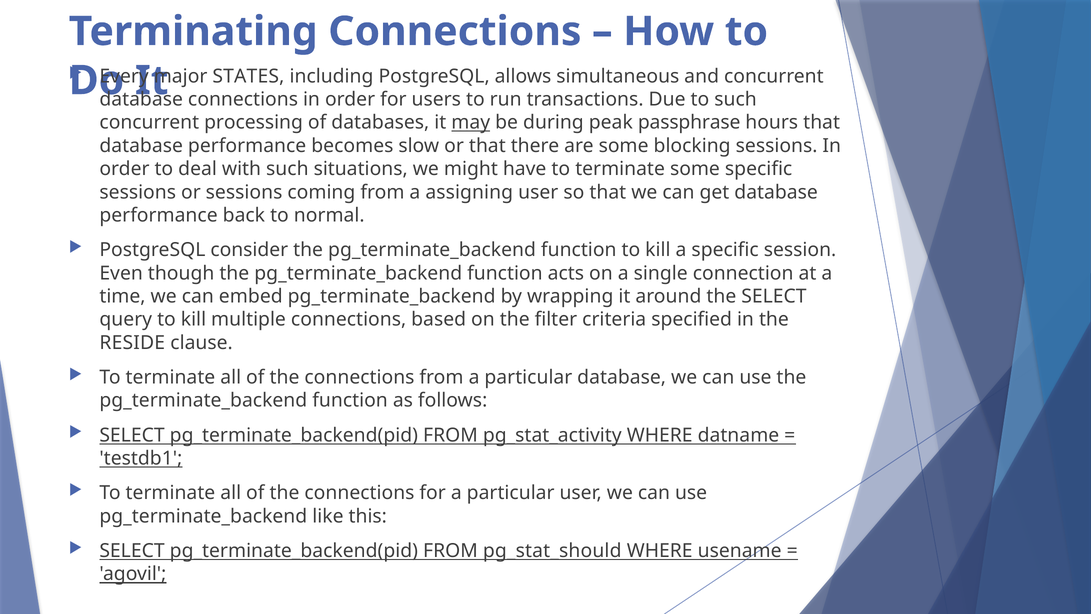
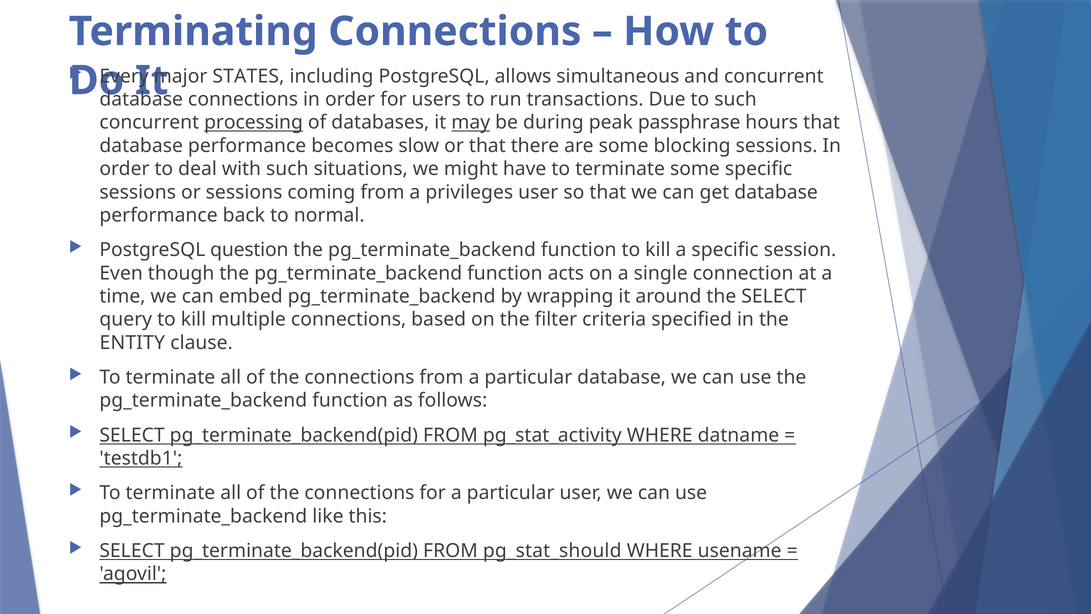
processing underline: none -> present
assigning: assigning -> privileges
consider: consider -> question
RESIDE: RESIDE -> ENTITY
